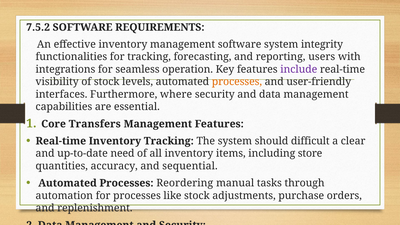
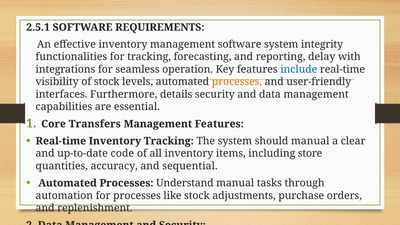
7.5.2: 7.5.2 -> 2.5.1
users: users -> delay
include colour: purple -> blue
where: where -> details
should difficult: difficult -> manual
need: need -> code
Reordering: Reordering -> Understand
